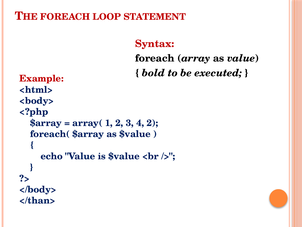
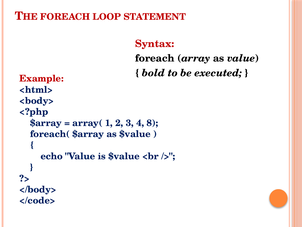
4 2: 2 -> 8
</than>: </than> -> </code>
